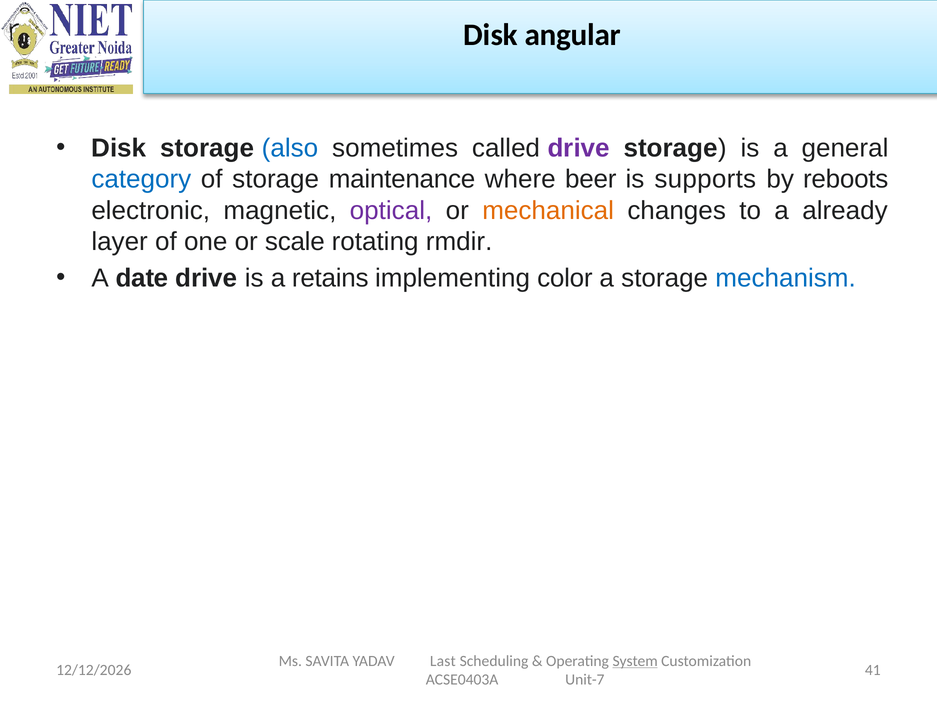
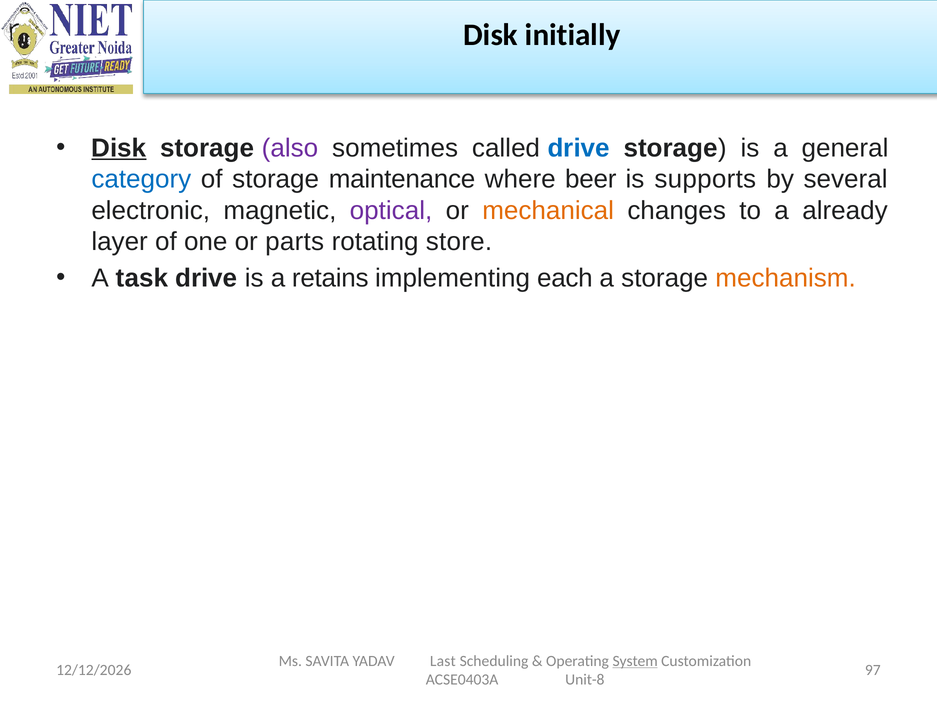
angular: angular -> initially
Disk at (119, 148) underline: none -> present
also colour: blue -> purple
drive at (579, 148) colour: purple -> blue
reboots: reboots -> several
scale: scale -> parts
rmdir: rmdir -> store
date: date -> task
color: color -> each
mechanism colour: blue -> orange
41: 41 -> 97
Unit-7: Unit-7 -> Unit-8
